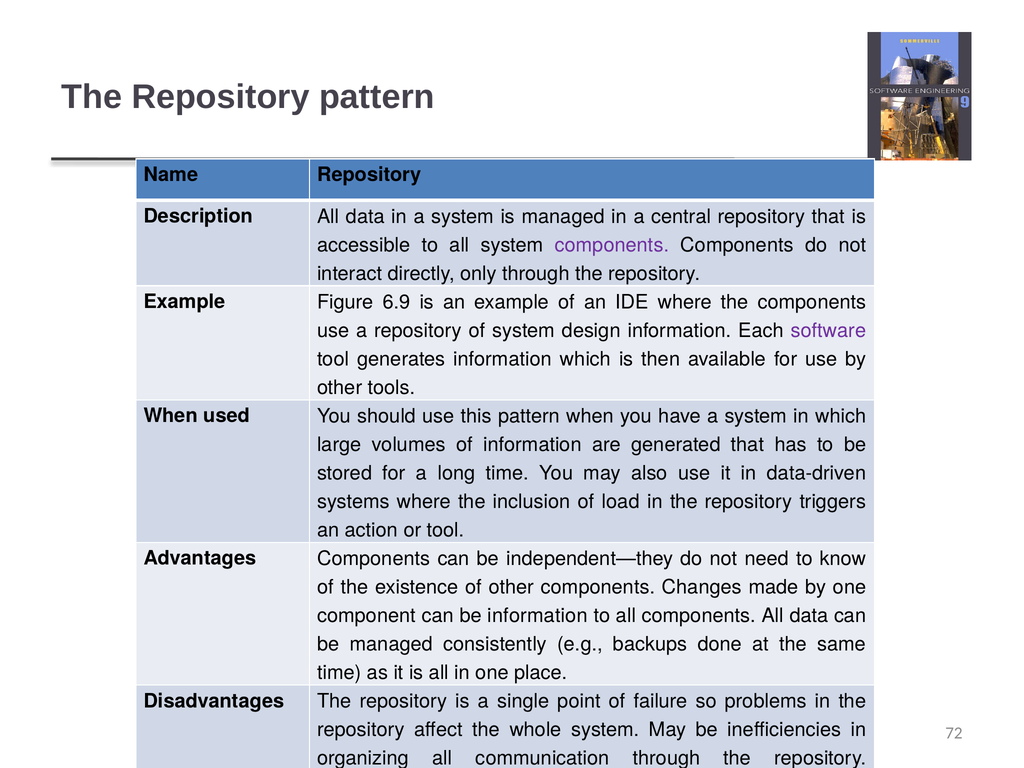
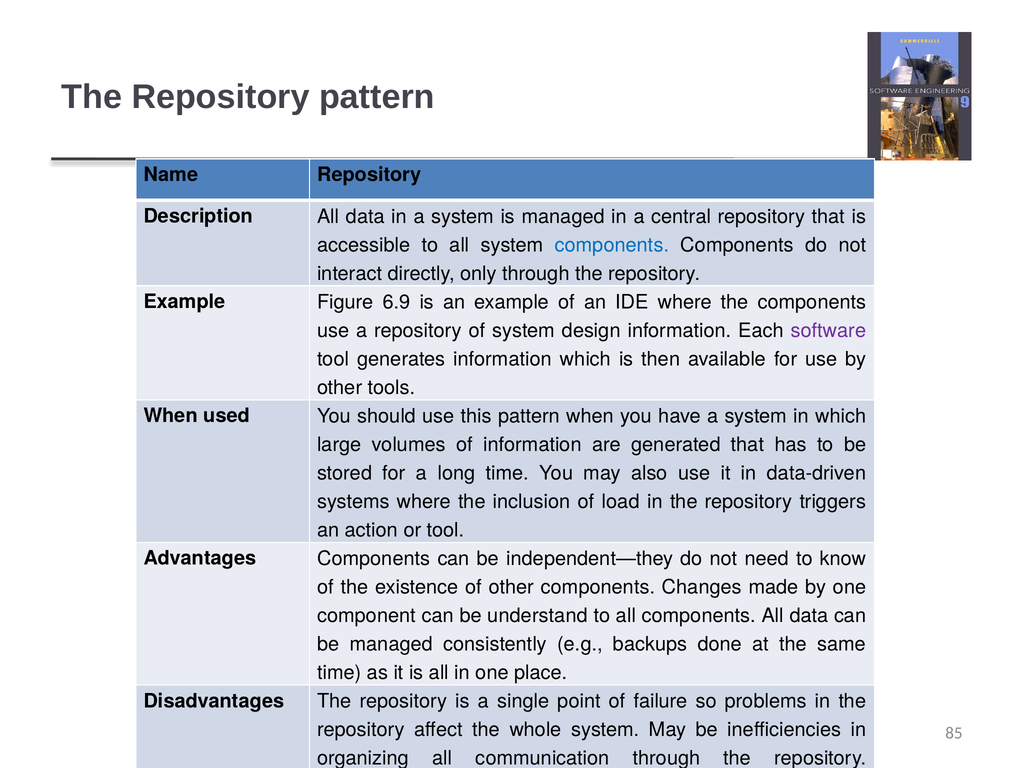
components at (612, 245) colour: purple -> blue
be information: information -> understand
72: 72 -> 85
